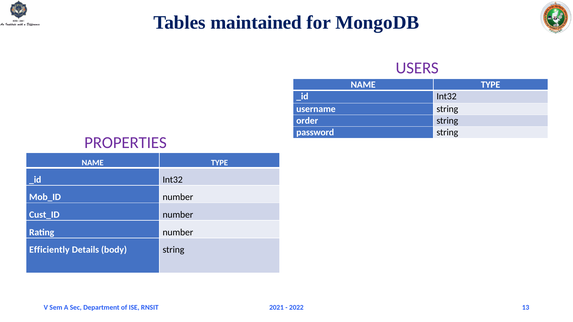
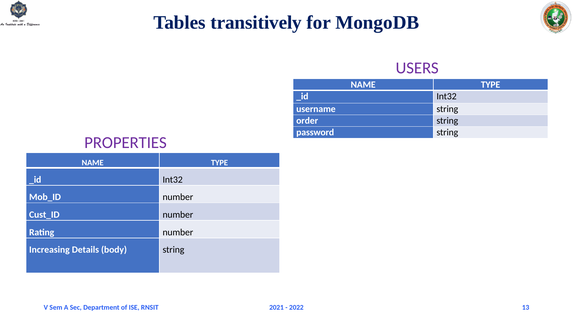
maintained: maintained -> transitively
Efficiently: Efficiently -> Increasing
